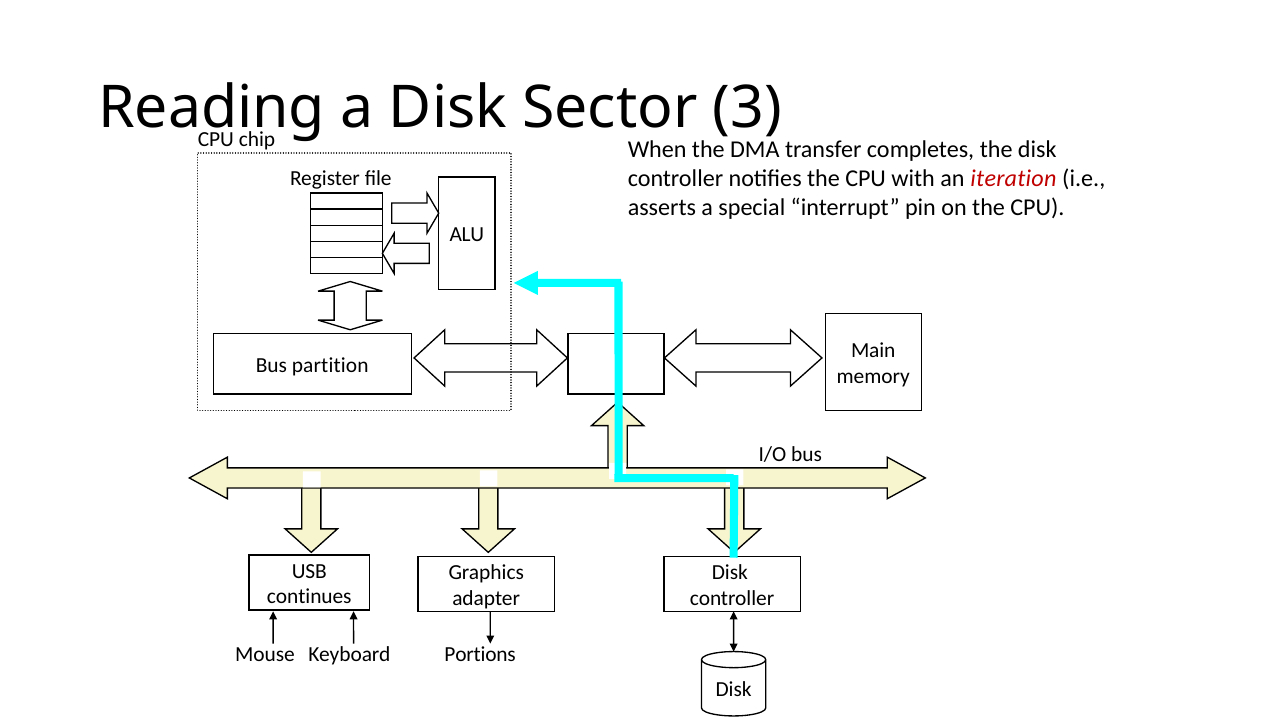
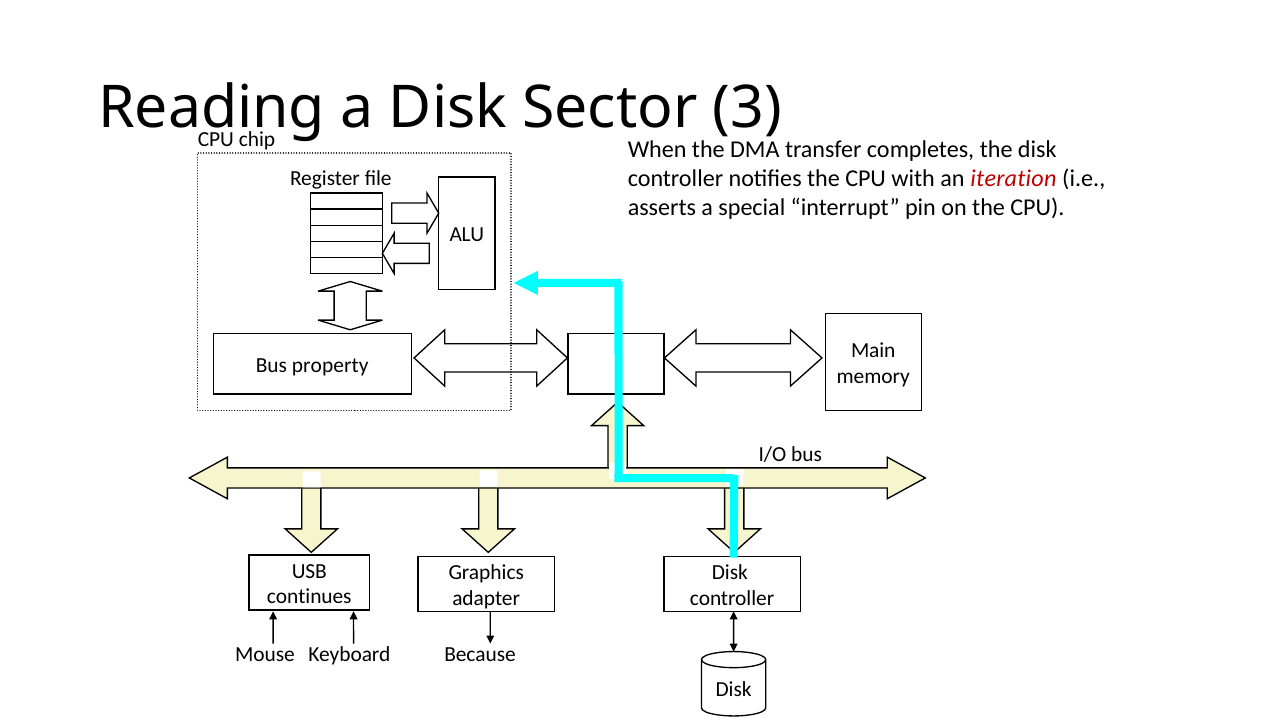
partition: partition -> property
Portions: Portions -> Because
